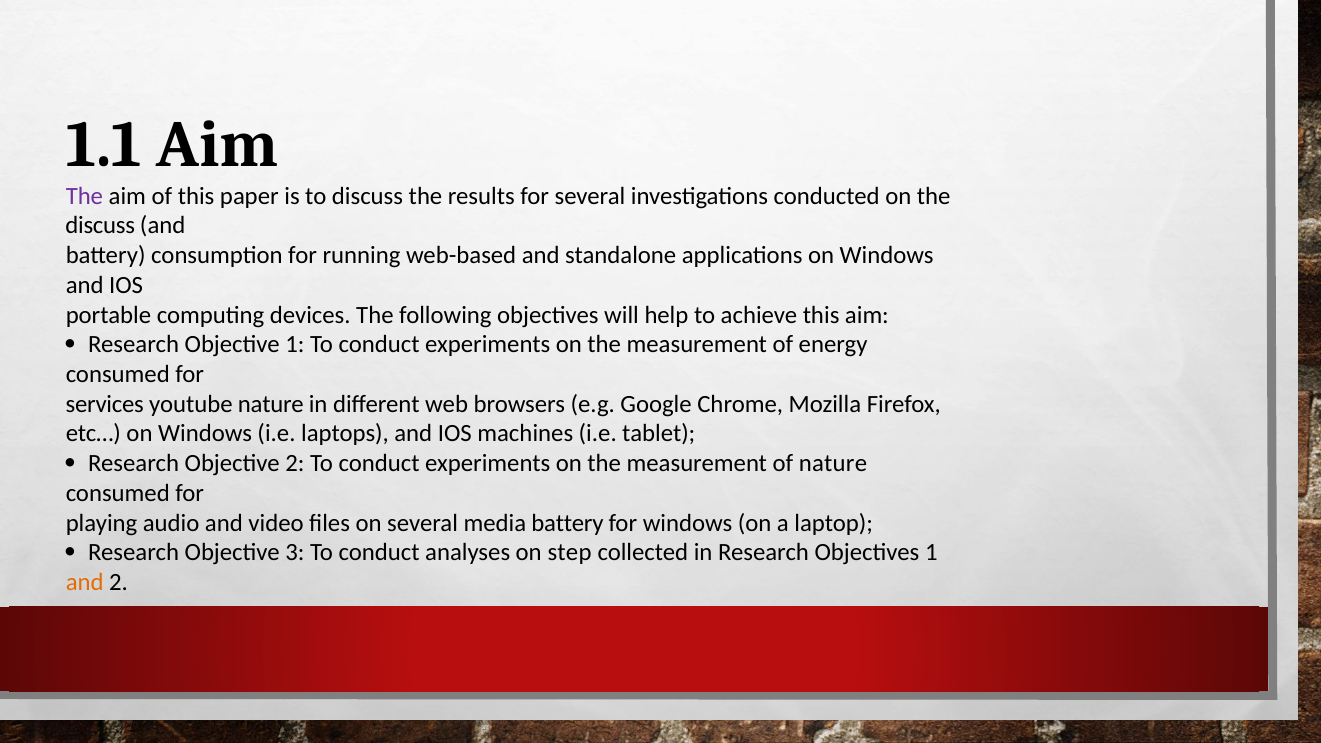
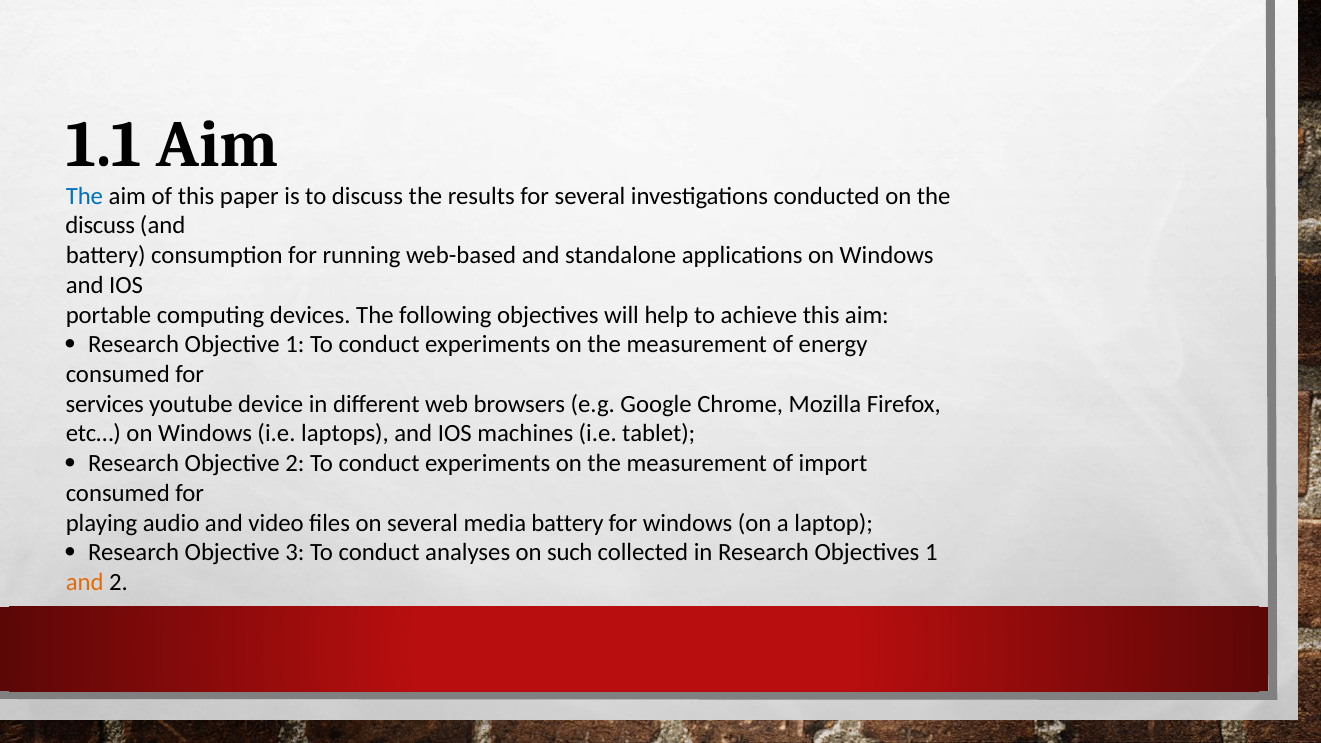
The at (84, 196) colour: purple -> blue
youtube nature: nature -> device
of nature: nature -> import
step: step -> such
